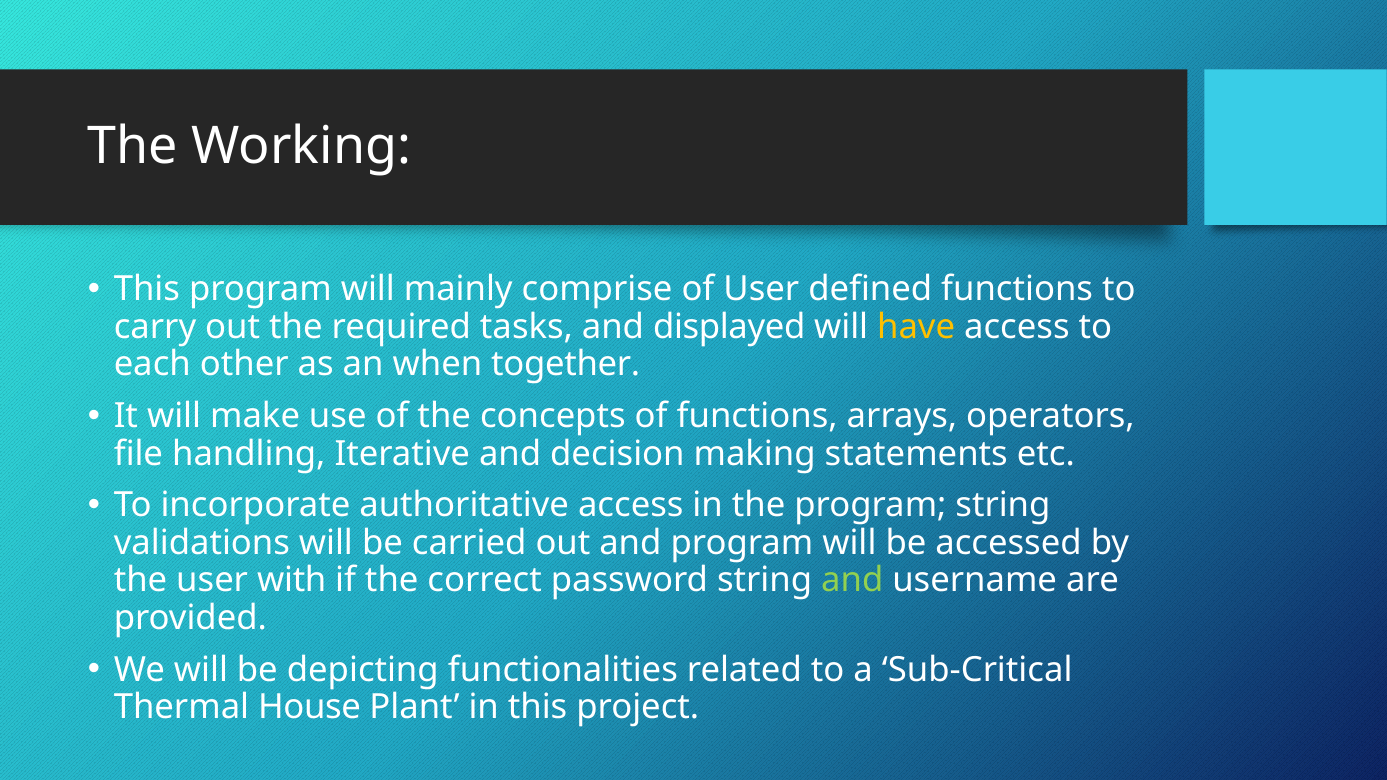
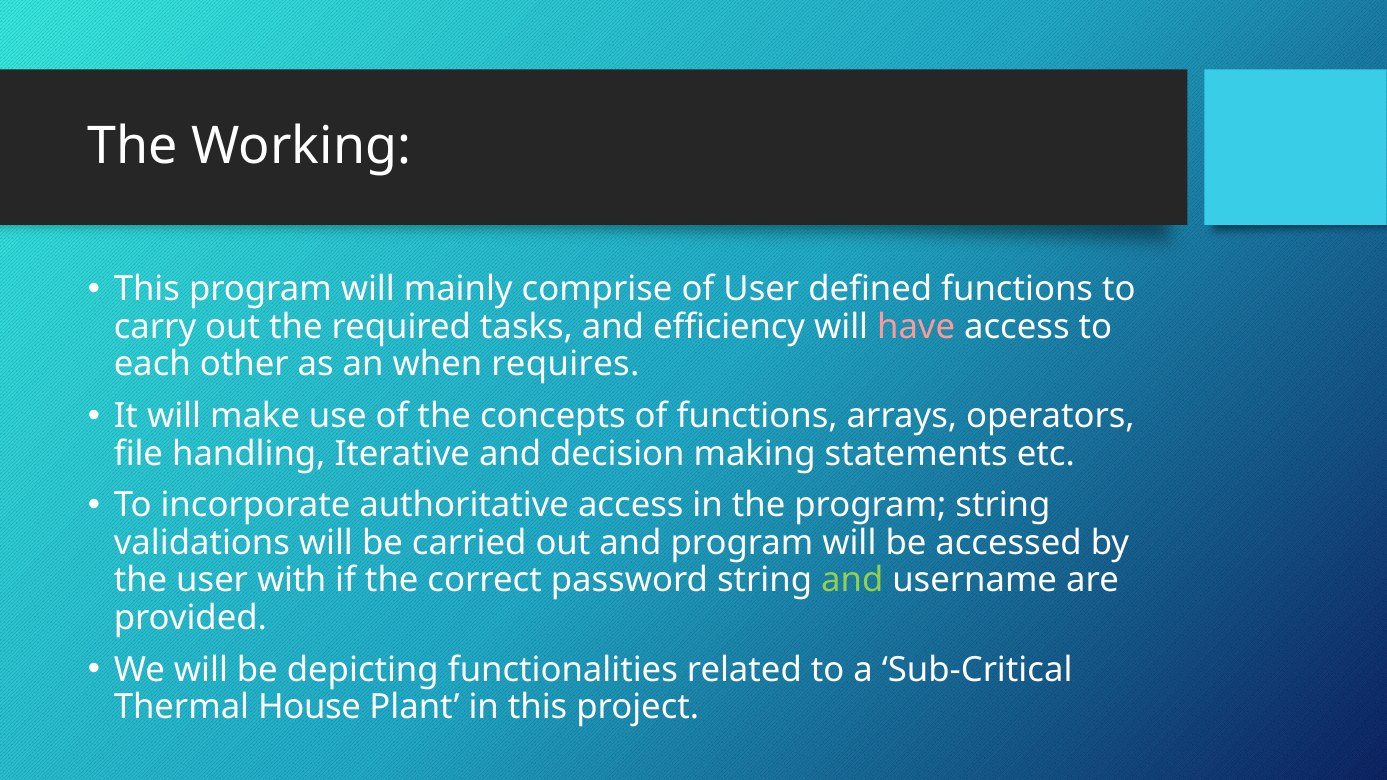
displayed: displayed -> efficiency
have colour: yellow -> pink
together: together -> requires
